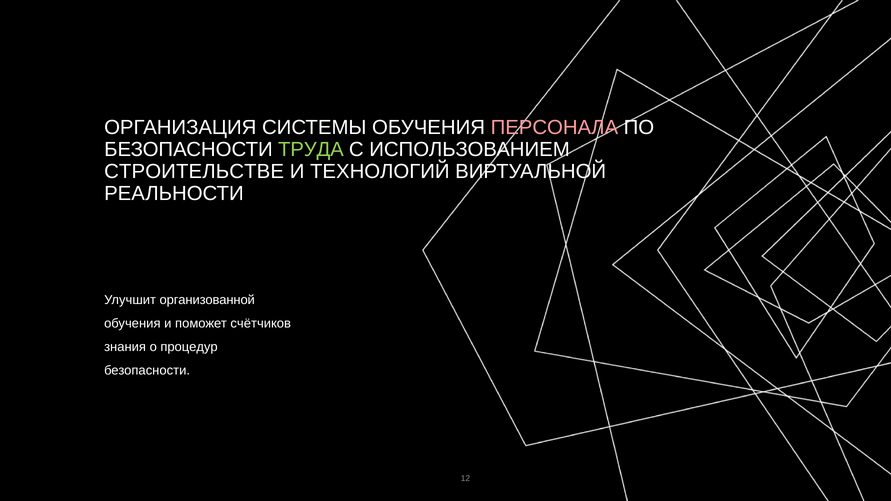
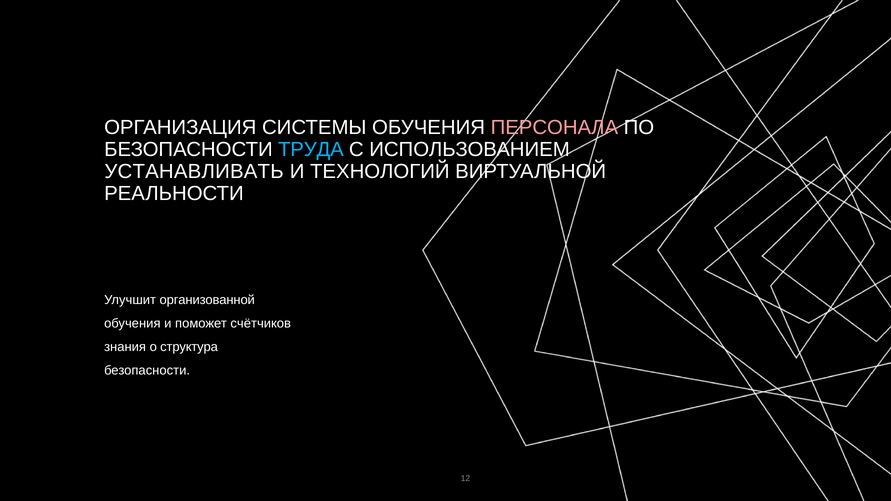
ТРУДА colour: light green -> light blue
СТРОИТЕЛЬСТВЕ: СТРОИТЕЛЬСТВЕ -> УСТАНАВЛИВАТЬ
процедур: процедур -> структура
